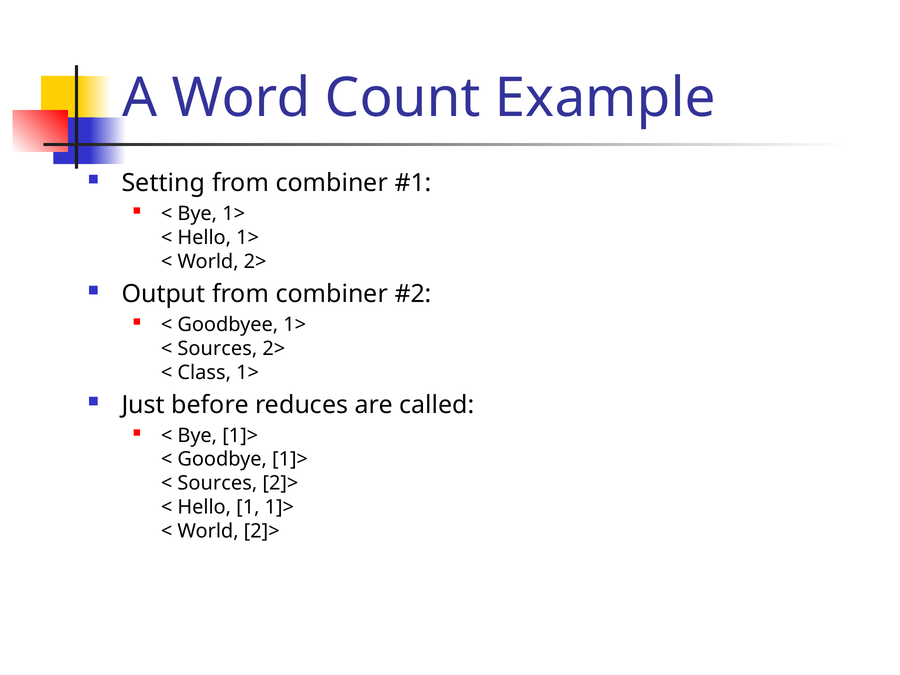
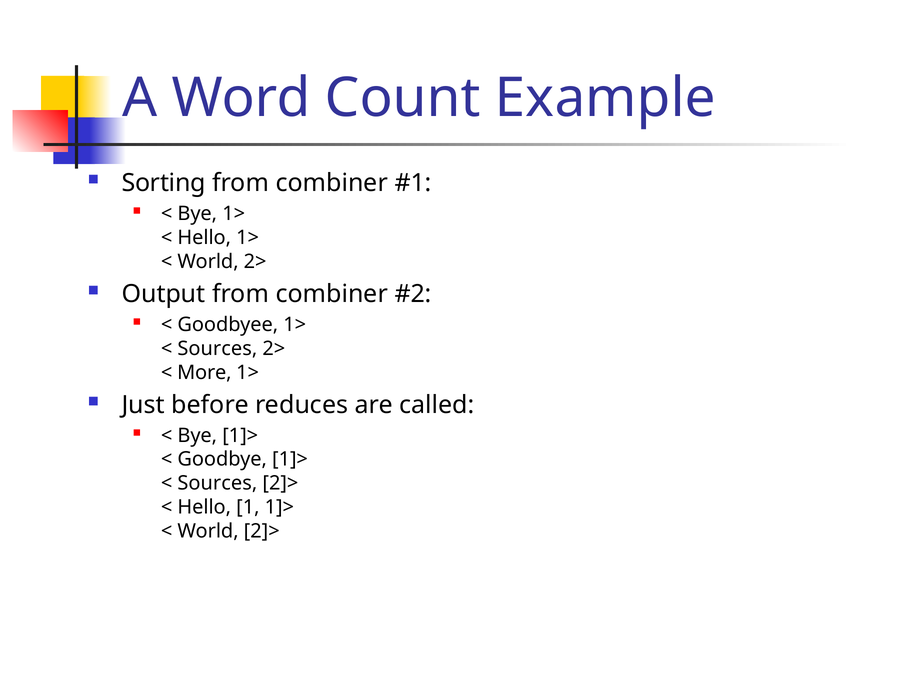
Setting: Setting -> Sorting
Class: Class -> More
